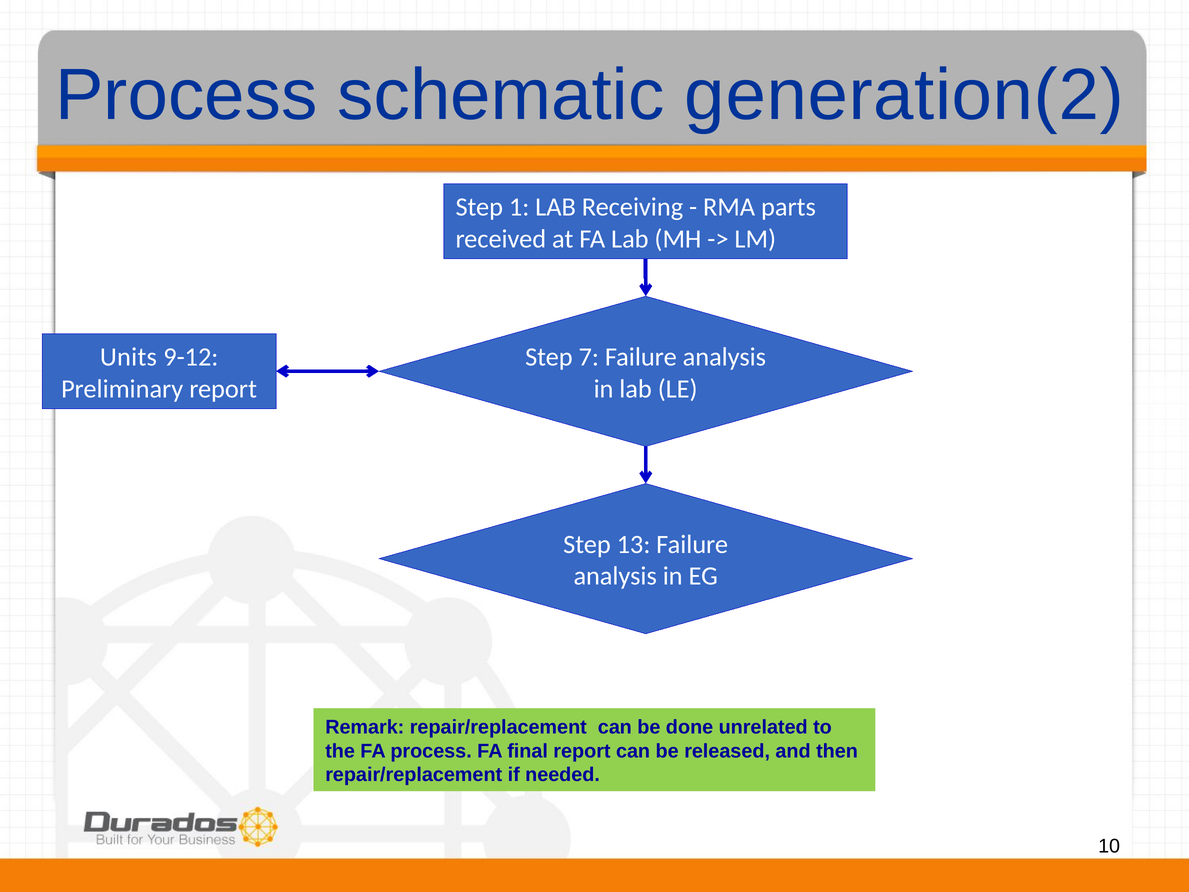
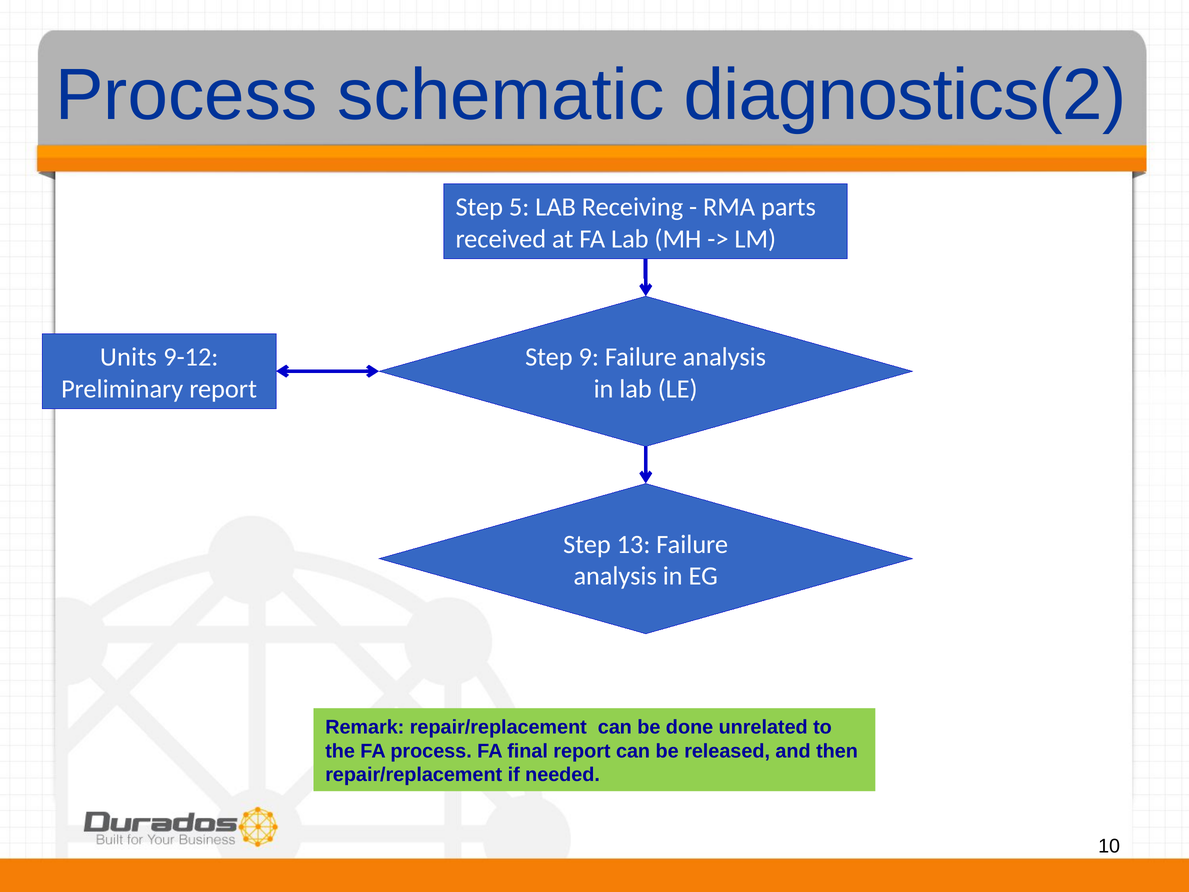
generation(2: generation(2 -> diagnostics(2
1: 1 -> 5
7: 7 -> 9
